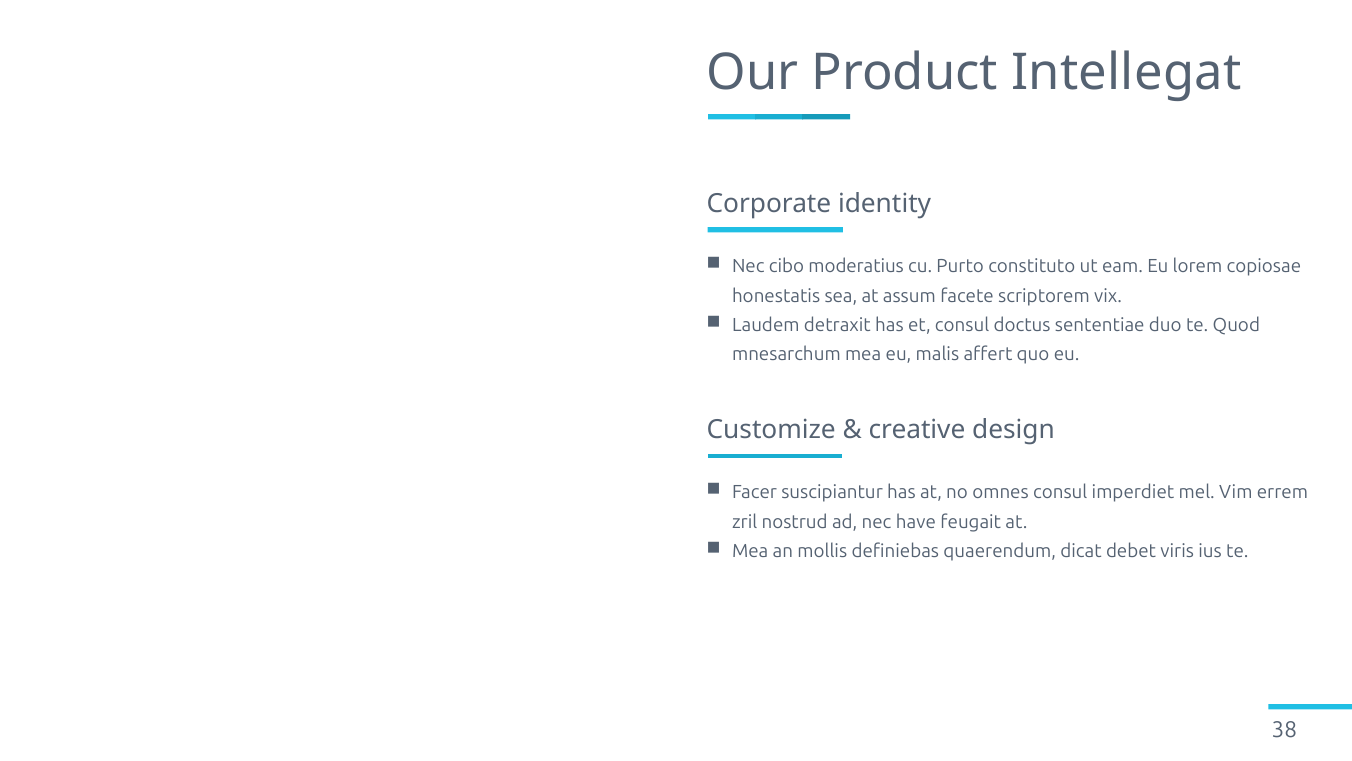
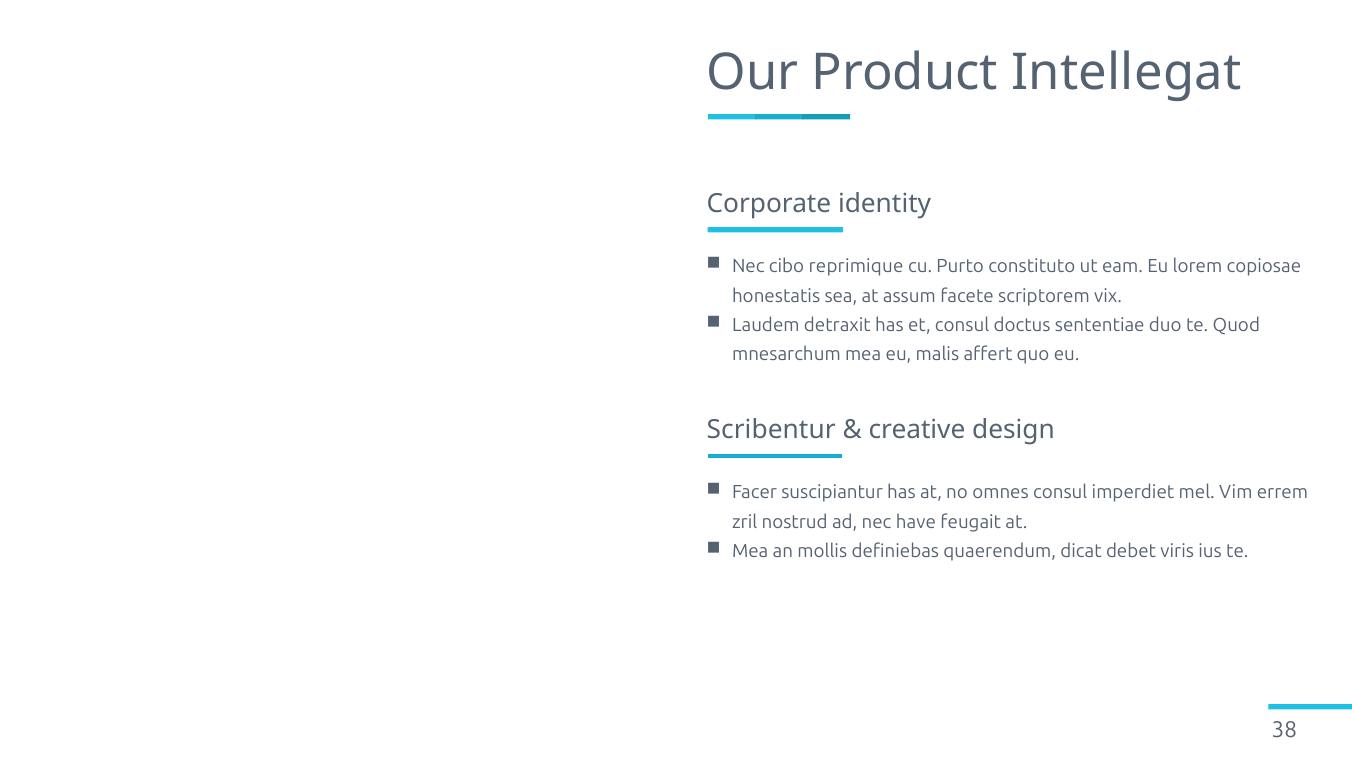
moderatius: moderatius -> reprimique
Customize: Customize -> Scribentur
